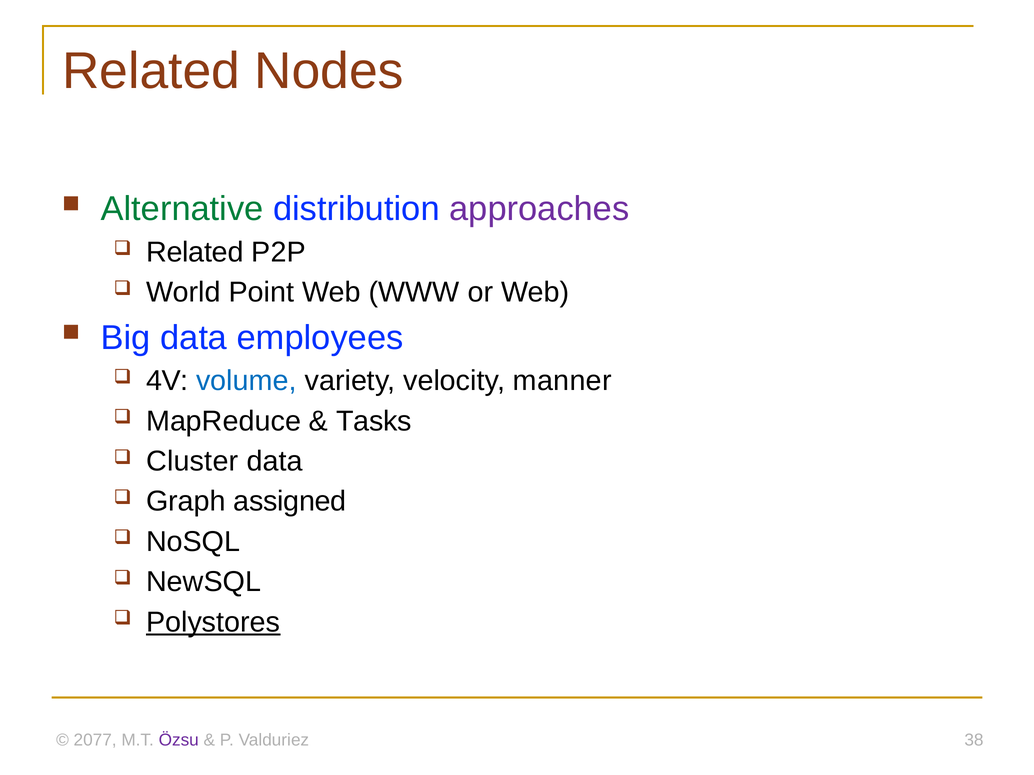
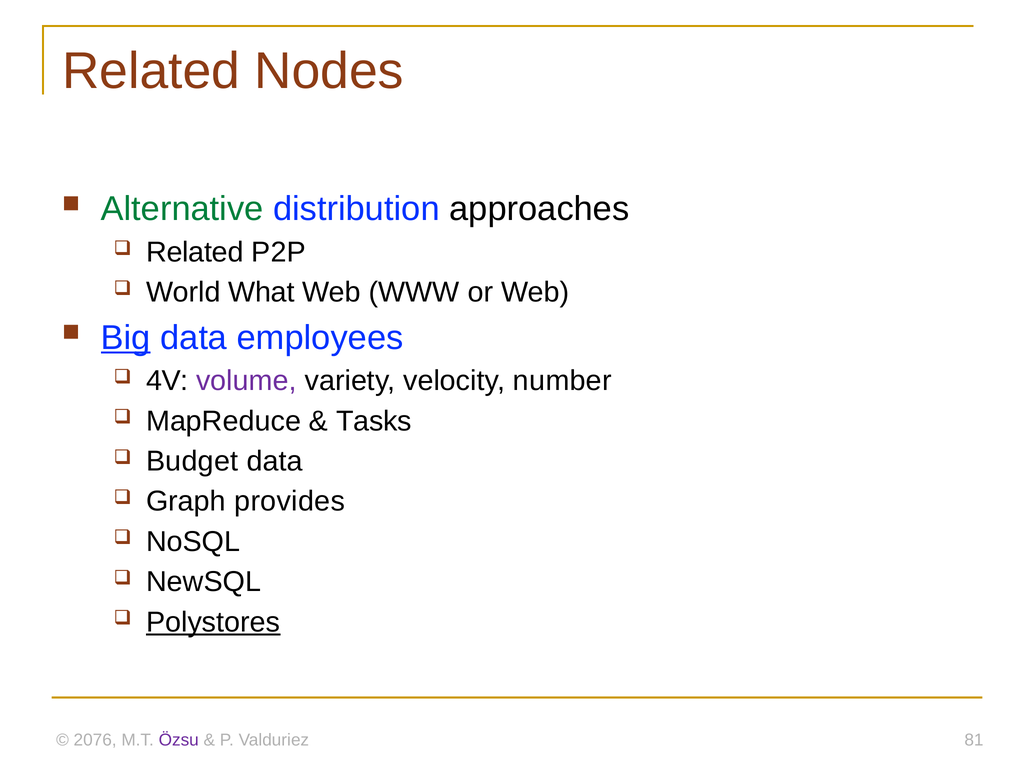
approaches colour: purple -> black
Point: Point -> What
Big underline: none -> present
volume colour: blue -> purple
manner: manner -> number
Cluster: Cluster -> Budget
assigned: assigned -> provides
2077: 2077 -> 2076
38: 38 -> 81
